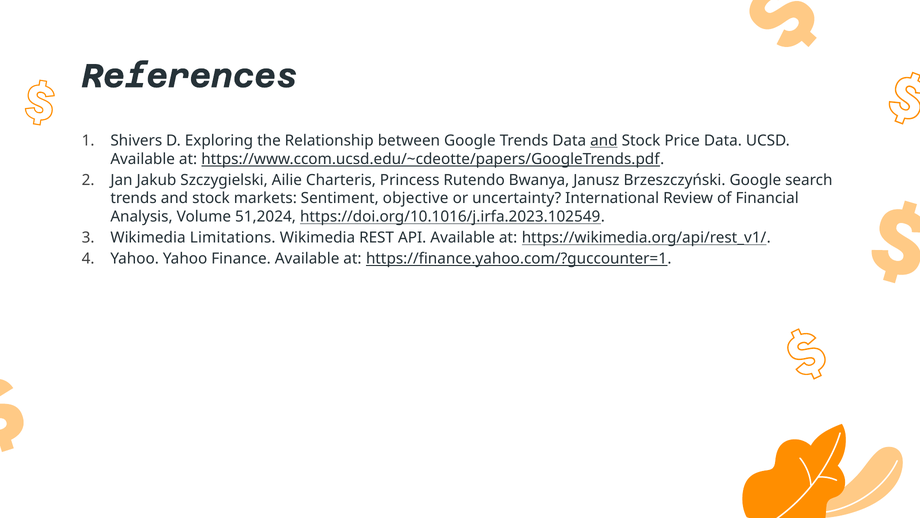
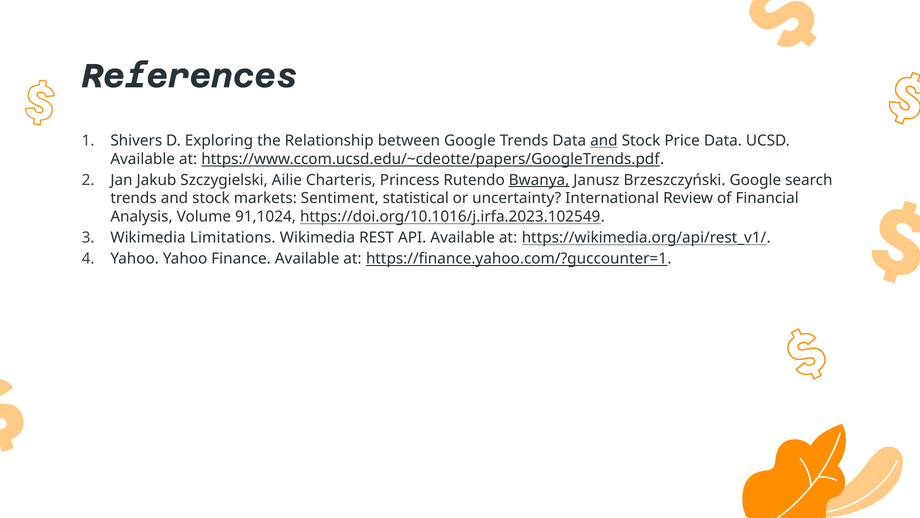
Bwanya underline: none -> present
objective: objective -> statistical
51,2024: 51,2024 -> 91,1024
